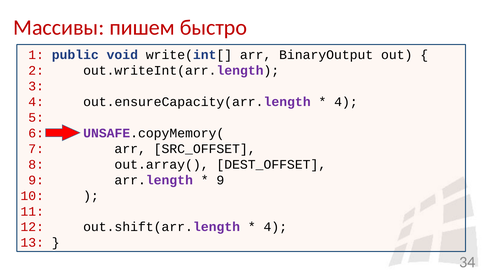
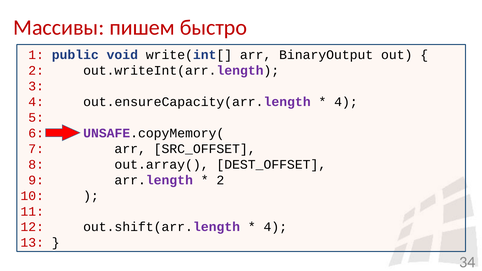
9 at (220, 180): 9 -> 2
